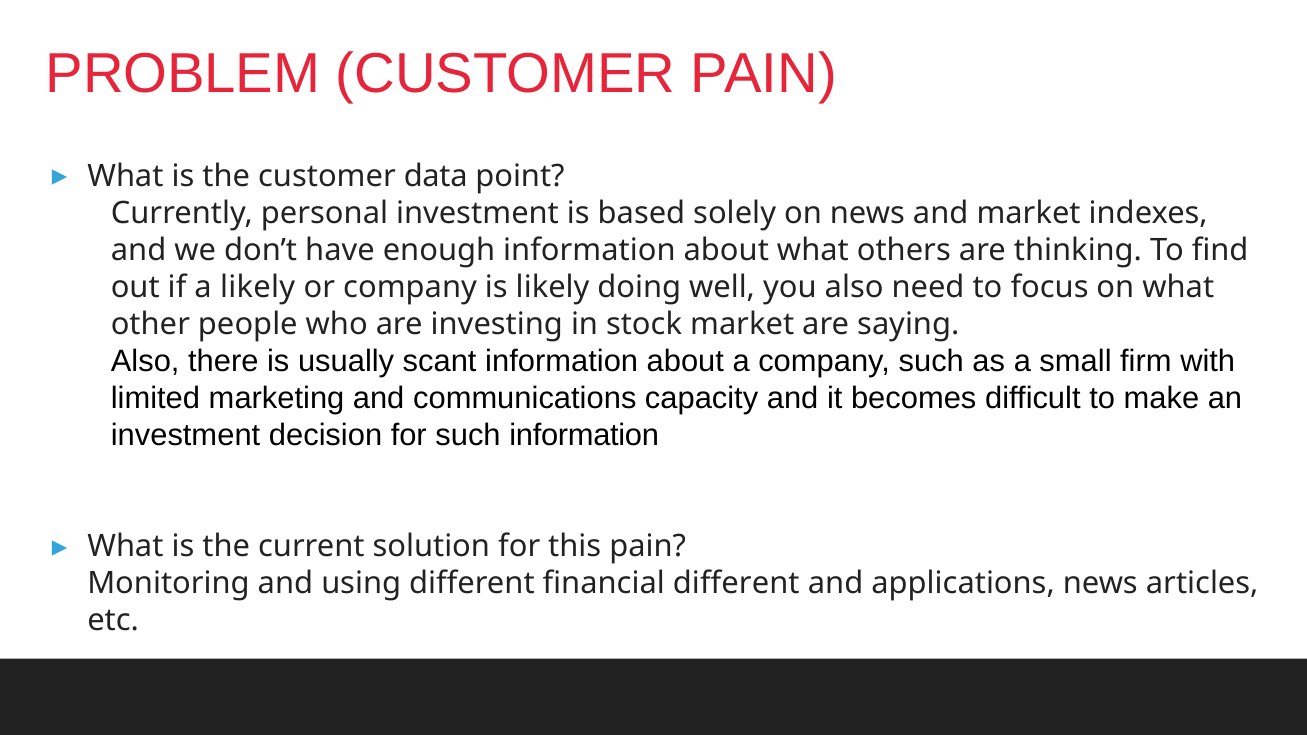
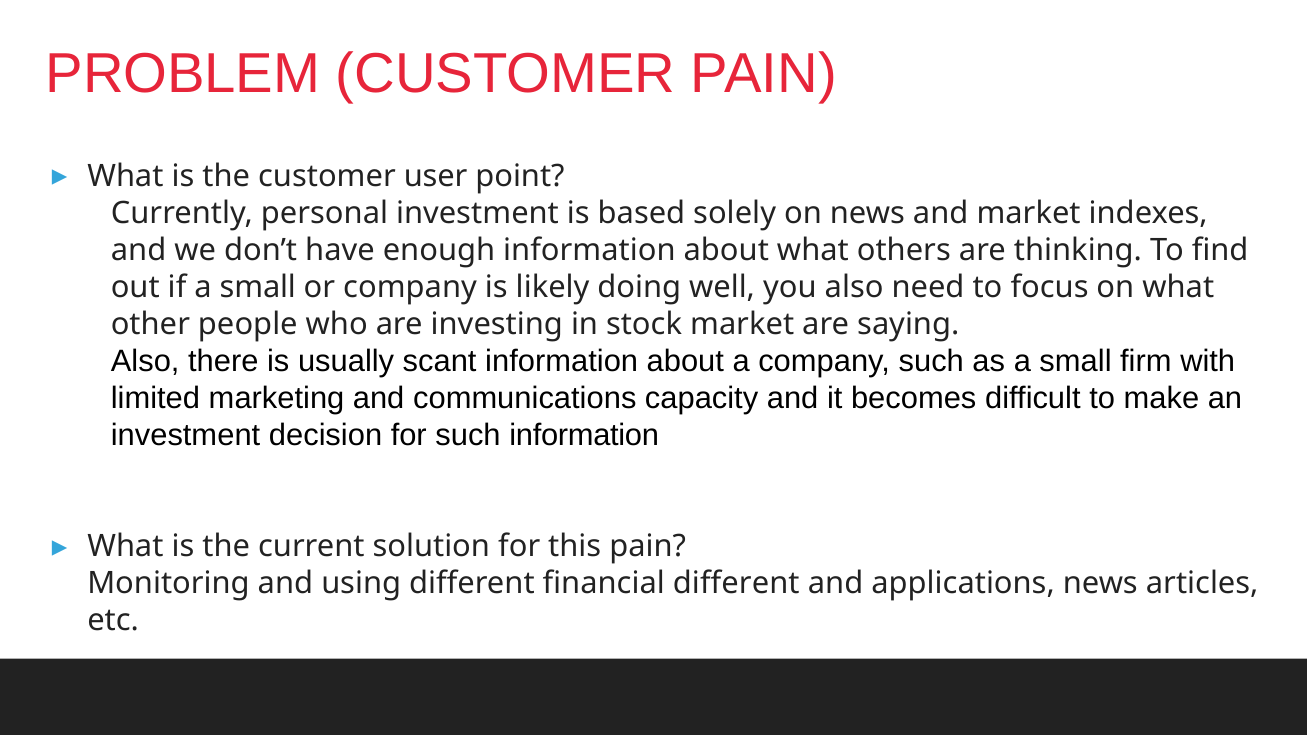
data: data -> user
if a likely: likely -> small
